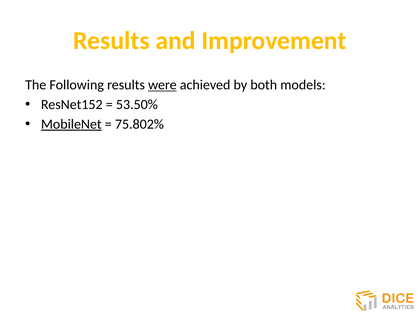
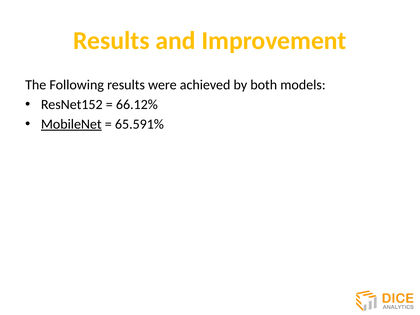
were underline: present -> none
53.50%: 53.50% -> 66.12%
75.802%: 75.802% -> 65.591%
